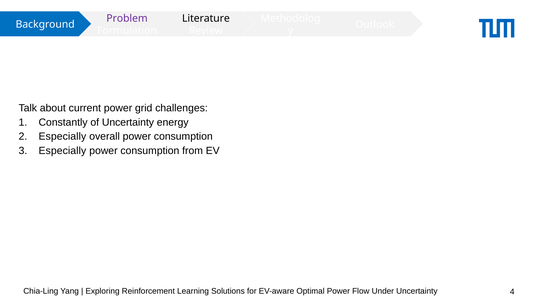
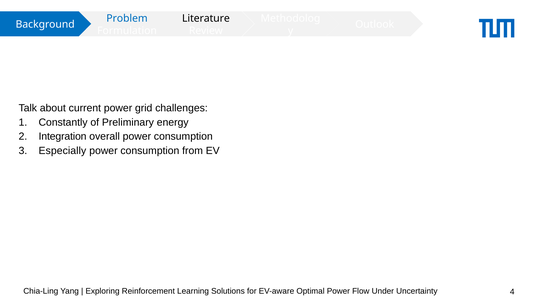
Problem colour: purple -> blue
of Uncertainty: Uncertainty -> Preliminary
Especially at (62, 136): Especially -> Integration
